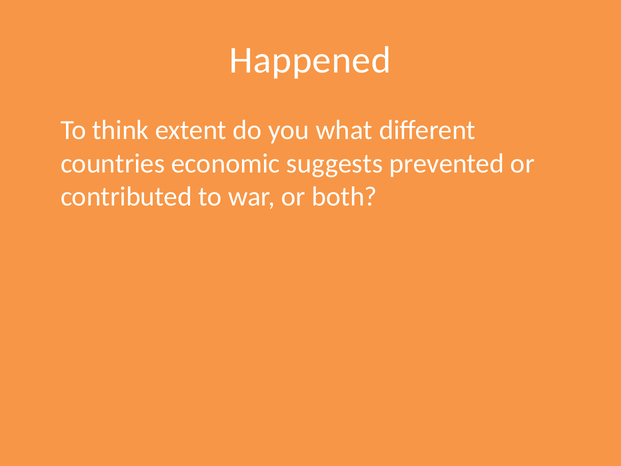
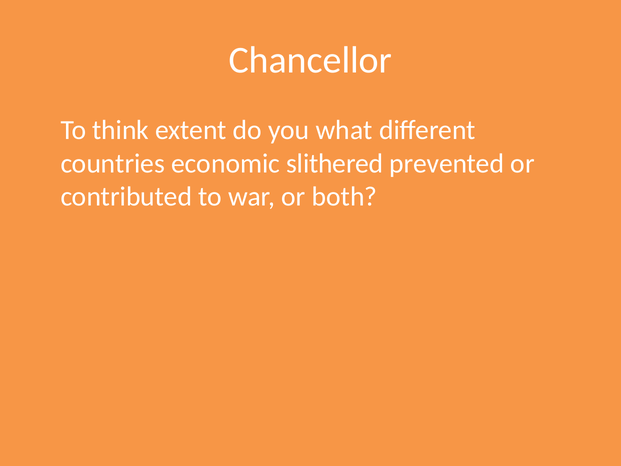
Happened: Happened -> Chancellor
suggests: suggests -> slithered
